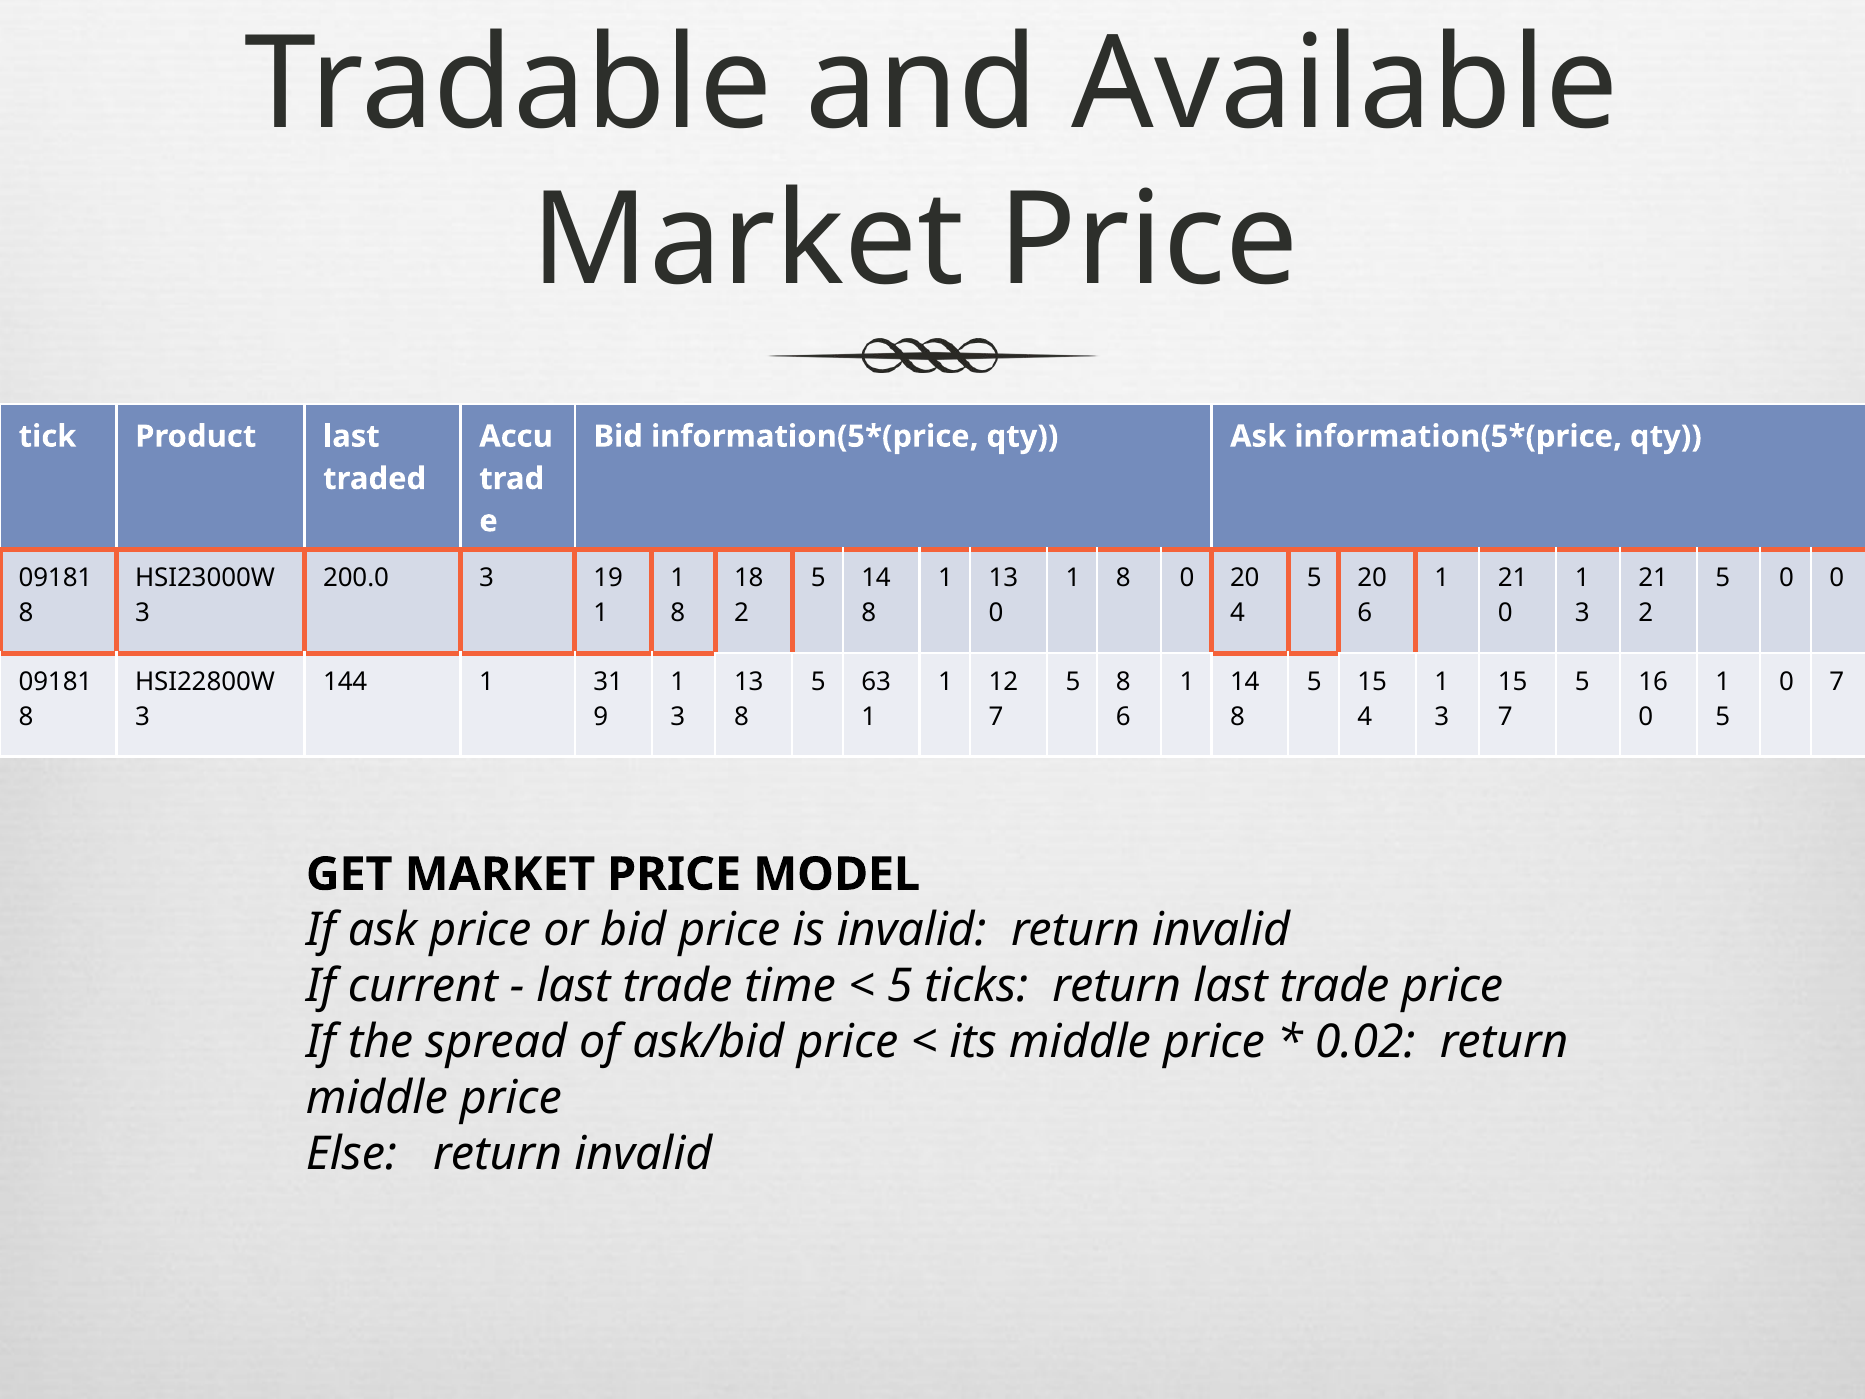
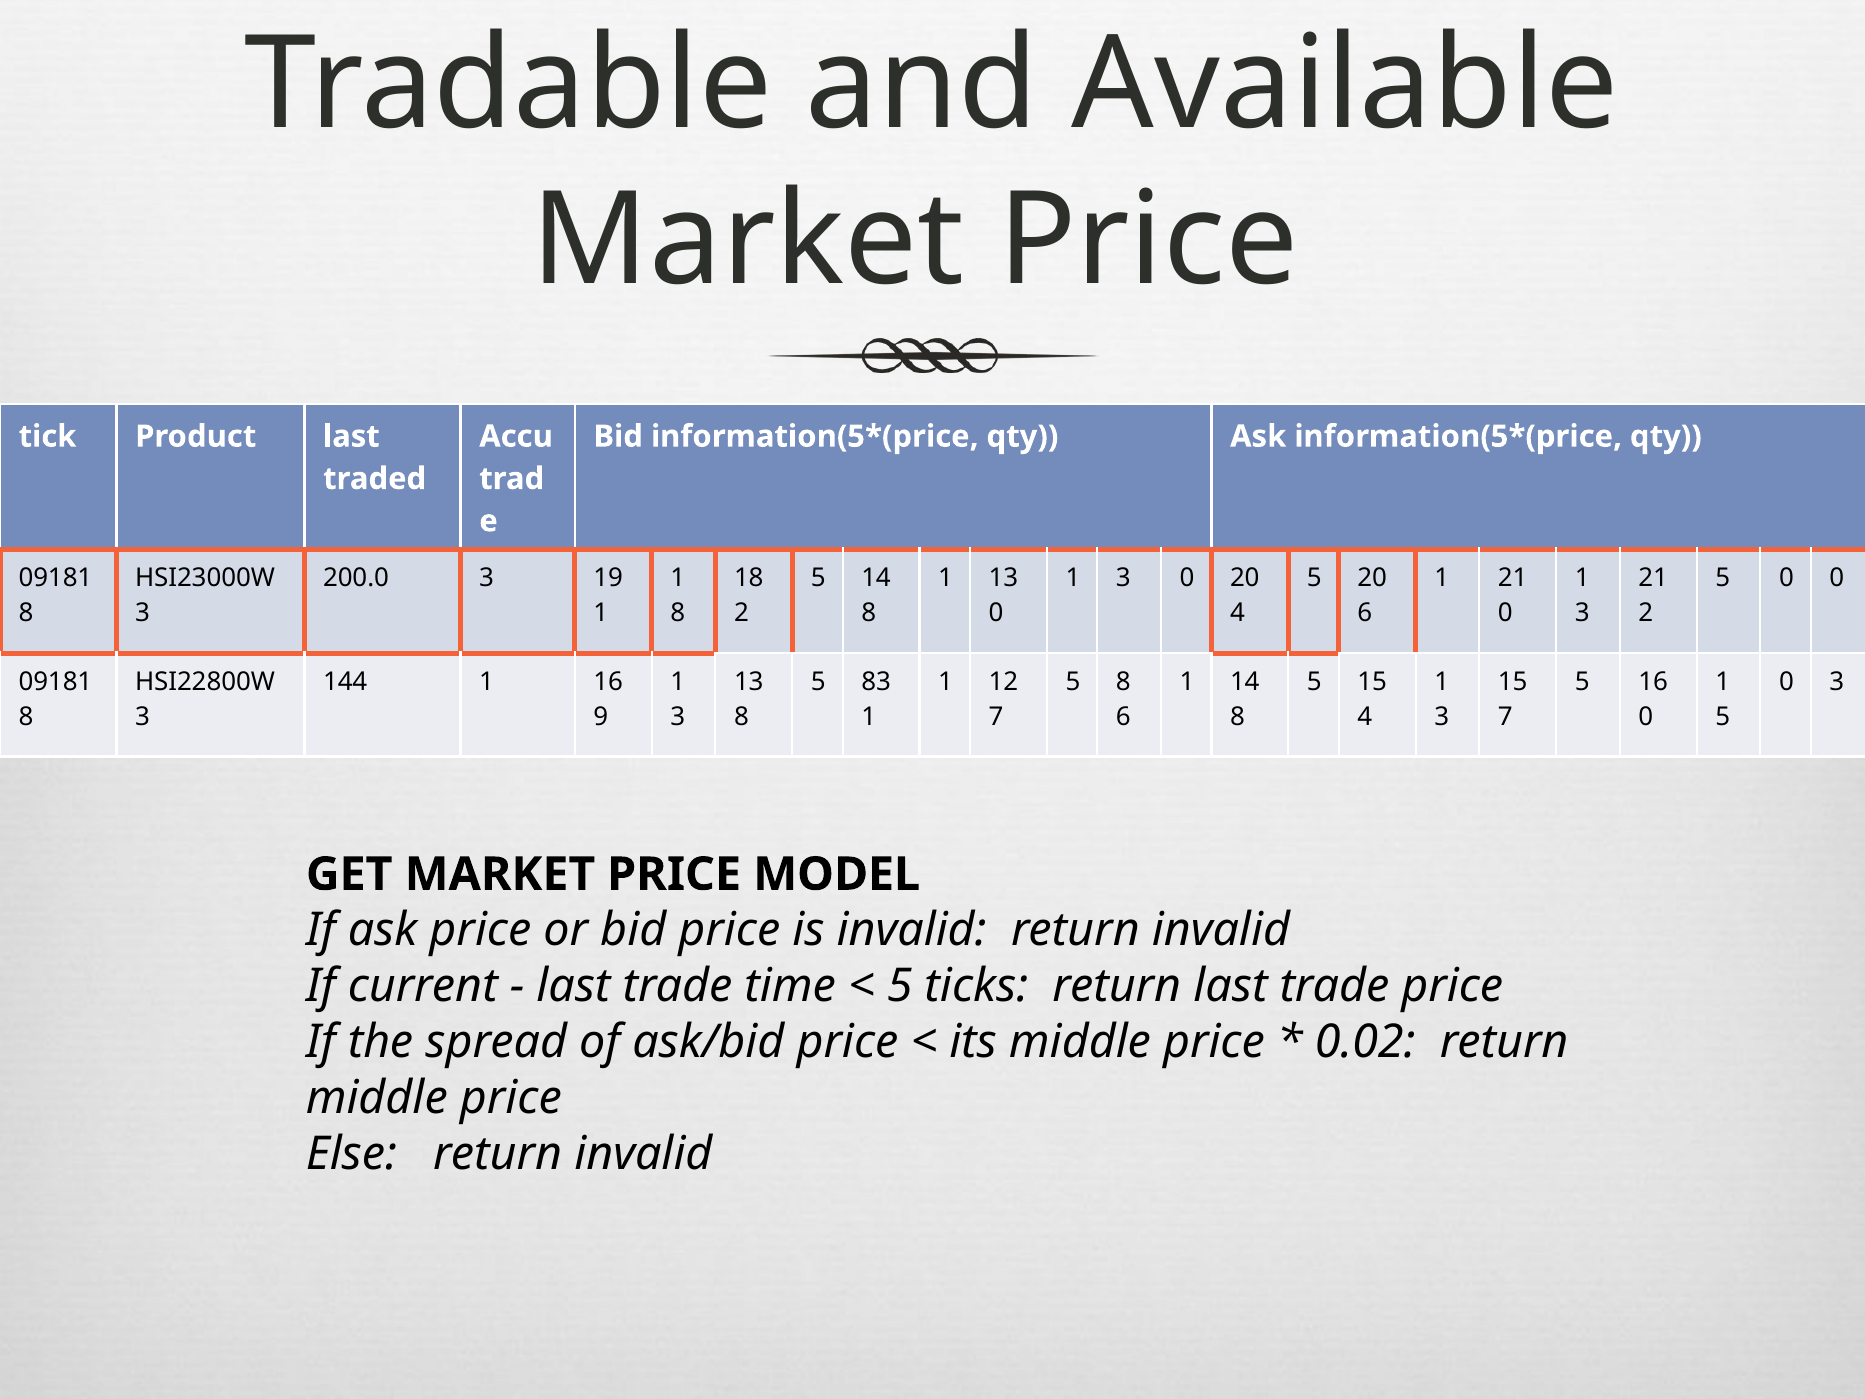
8 at (1123, 578): 8 -> 3
1 31: 31 -> 16
63: 63 -> 83
0 7: 7 -> 3
